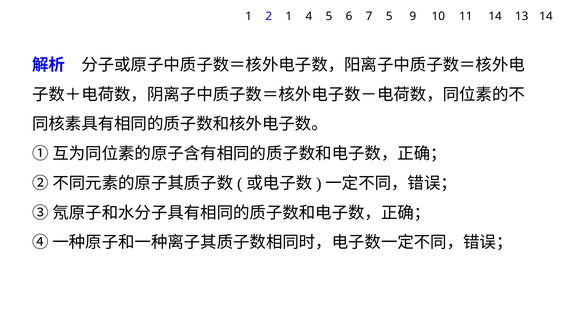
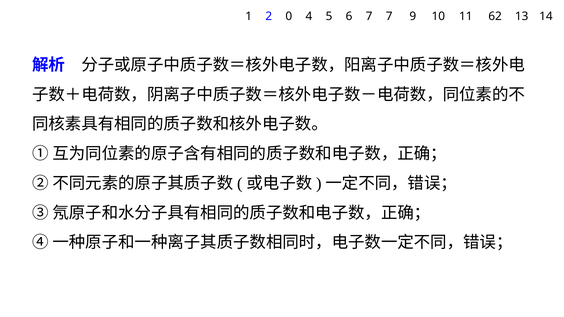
2 1: 1 -> 0
7 5: 5 -> 7
11 14: 14 -> 62
